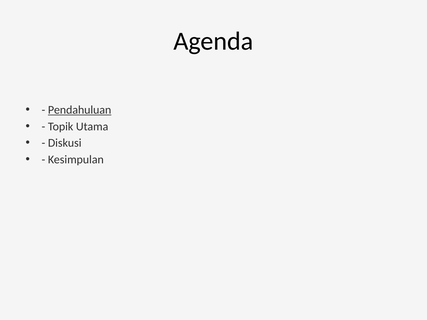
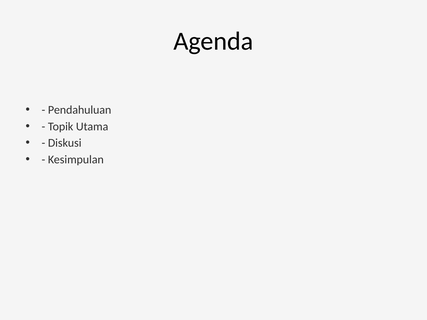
Pendahuluan underline: present -> none
